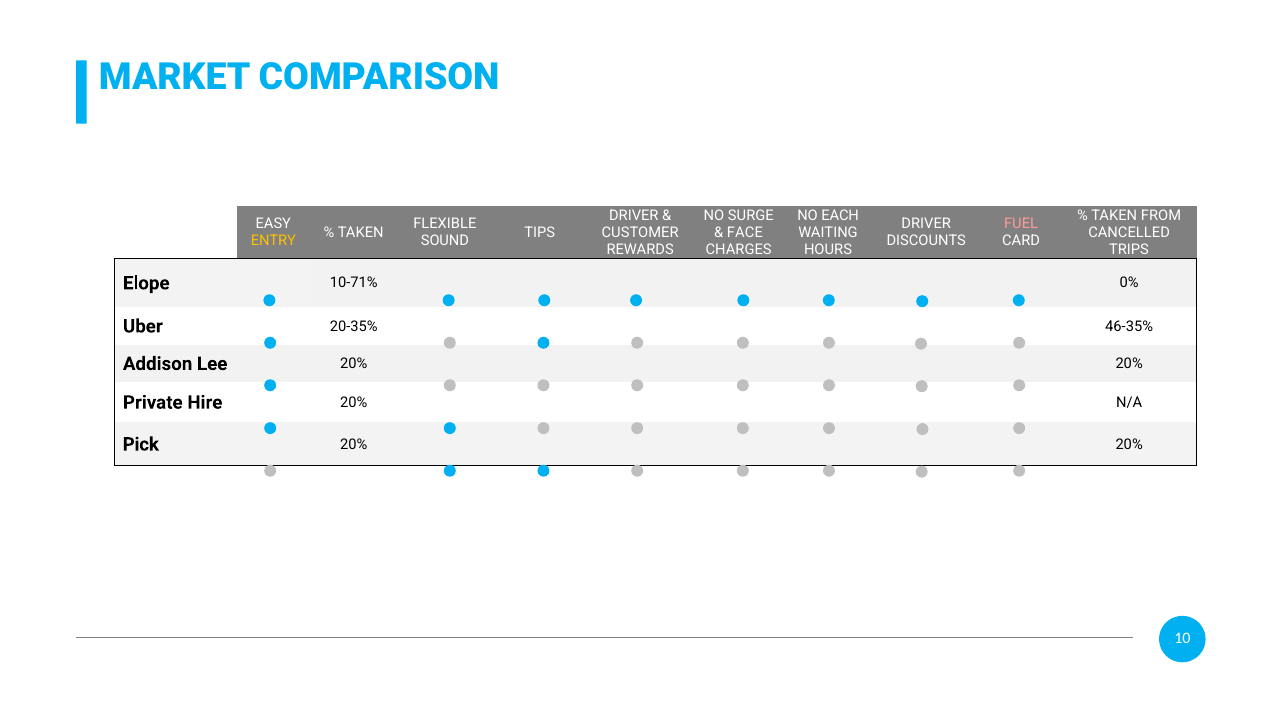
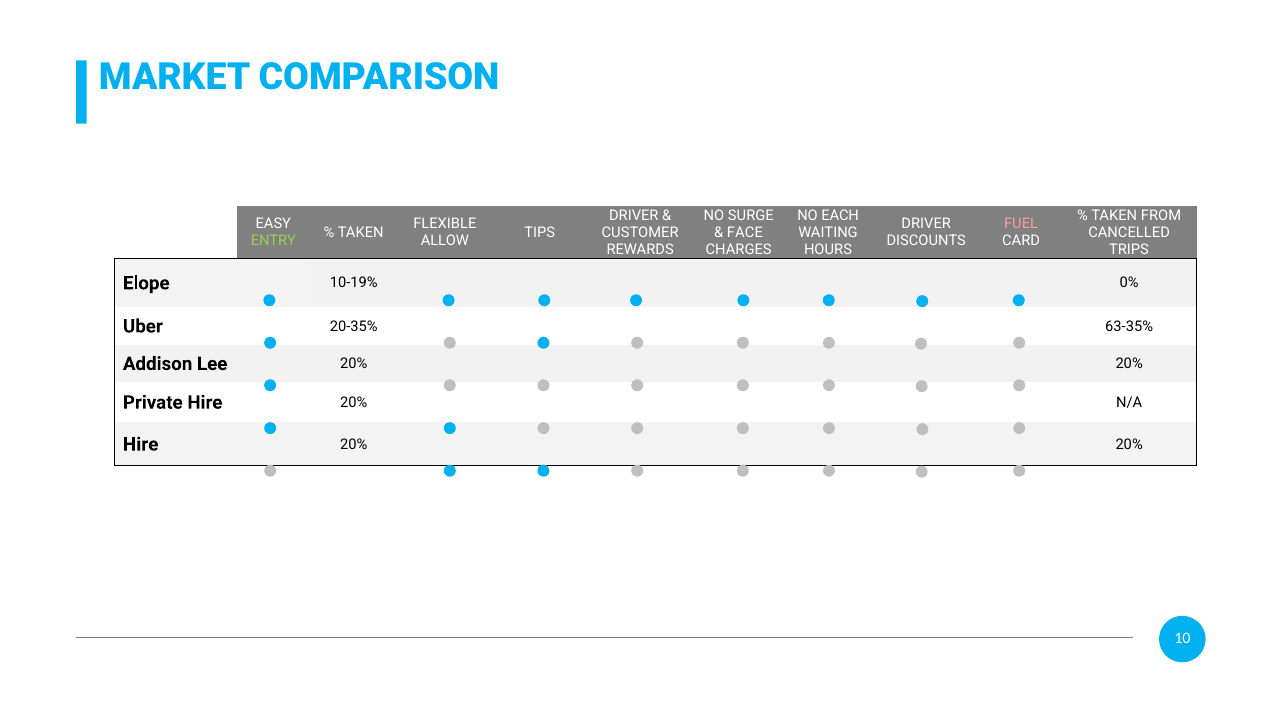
ENTRY colour: yellow -> light green
SOUND: SOUND -> ALLOW
10-71%: 10-71% -> 10-19%
46-35%: 46-35% -> 63-35%
Pick at (141, 445): Pick -> Hire
